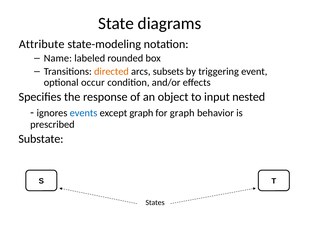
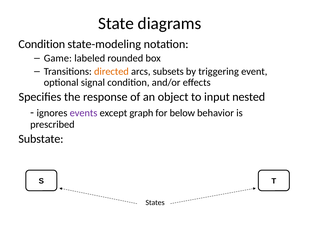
Attribute at (42, 44): Attribute -> Condition
Name: Name -> Game
occur: occur -> signal
events colour: blue -> purple
for graph: graph -> below
